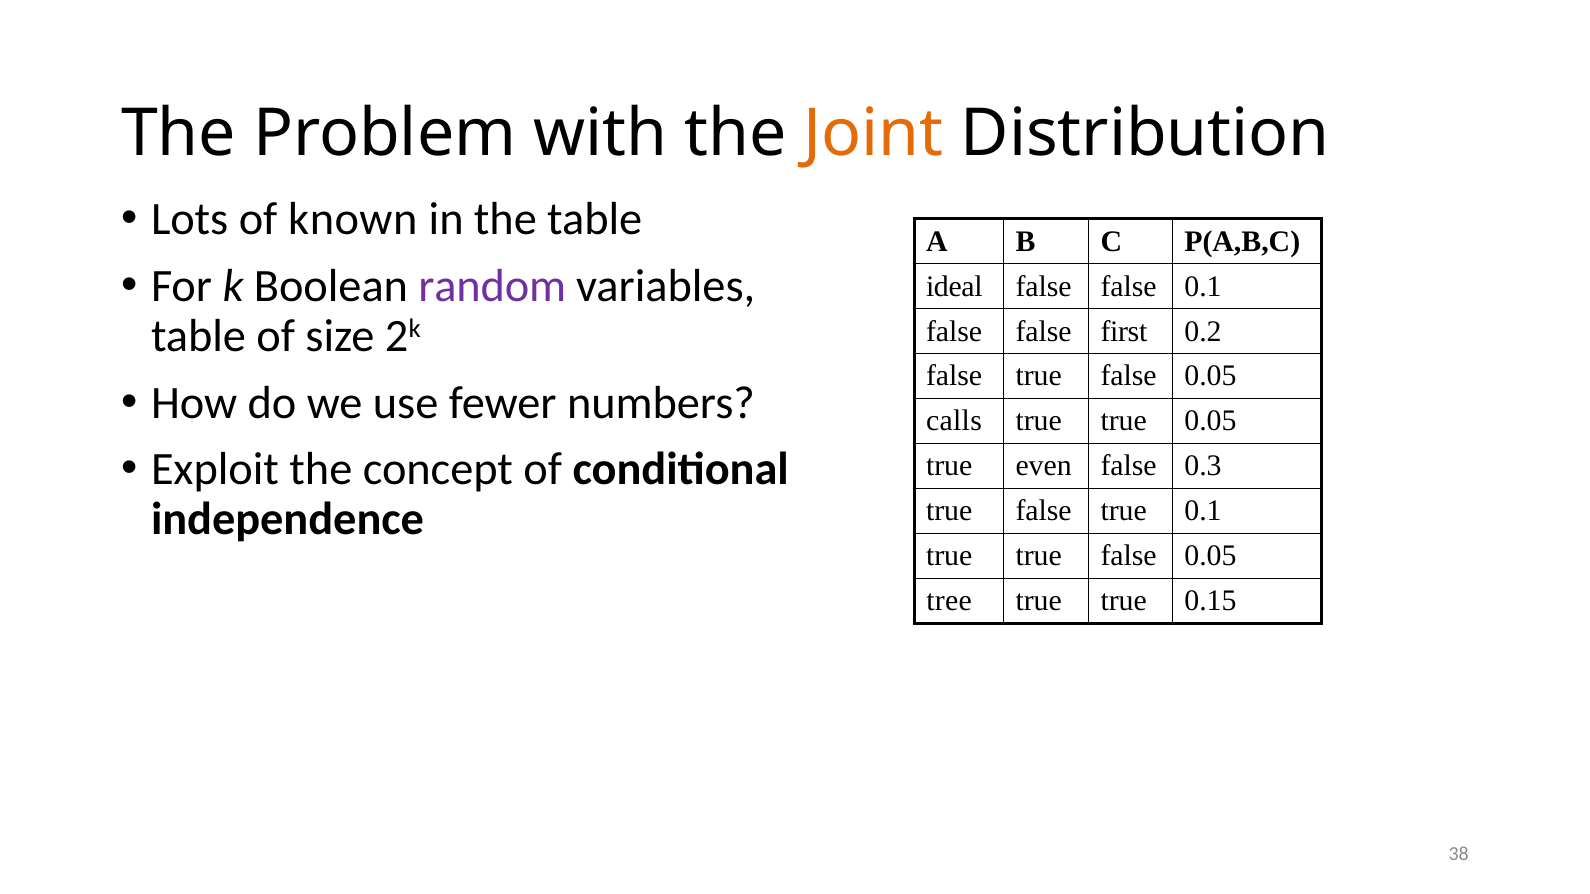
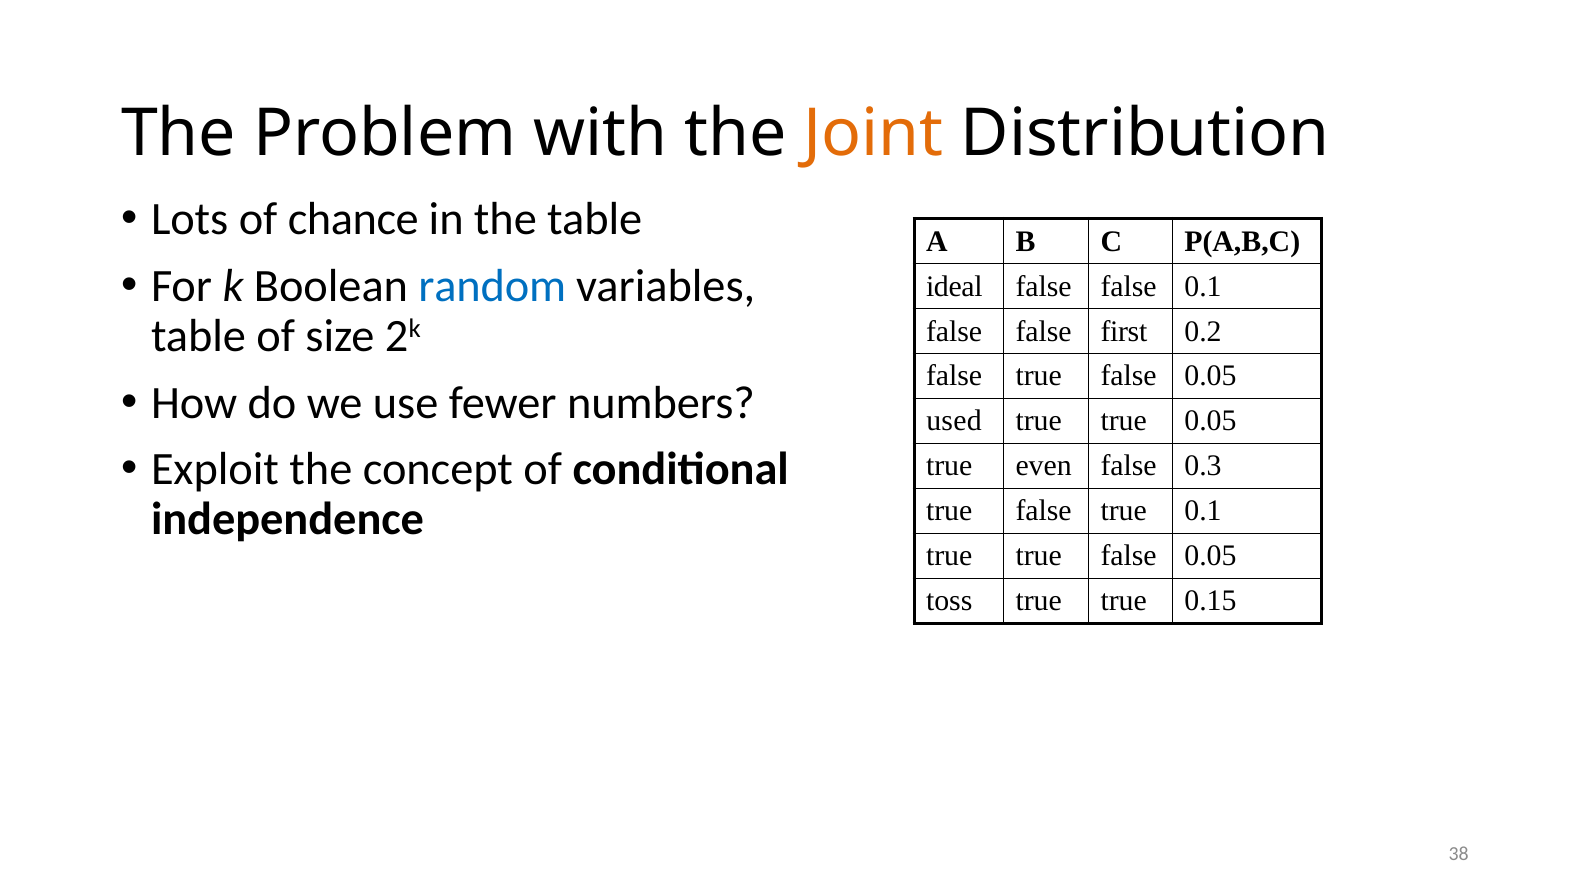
known: known -> chance
random colour: purple -> blue
calls: calls -> used
tree: tree -> toss
